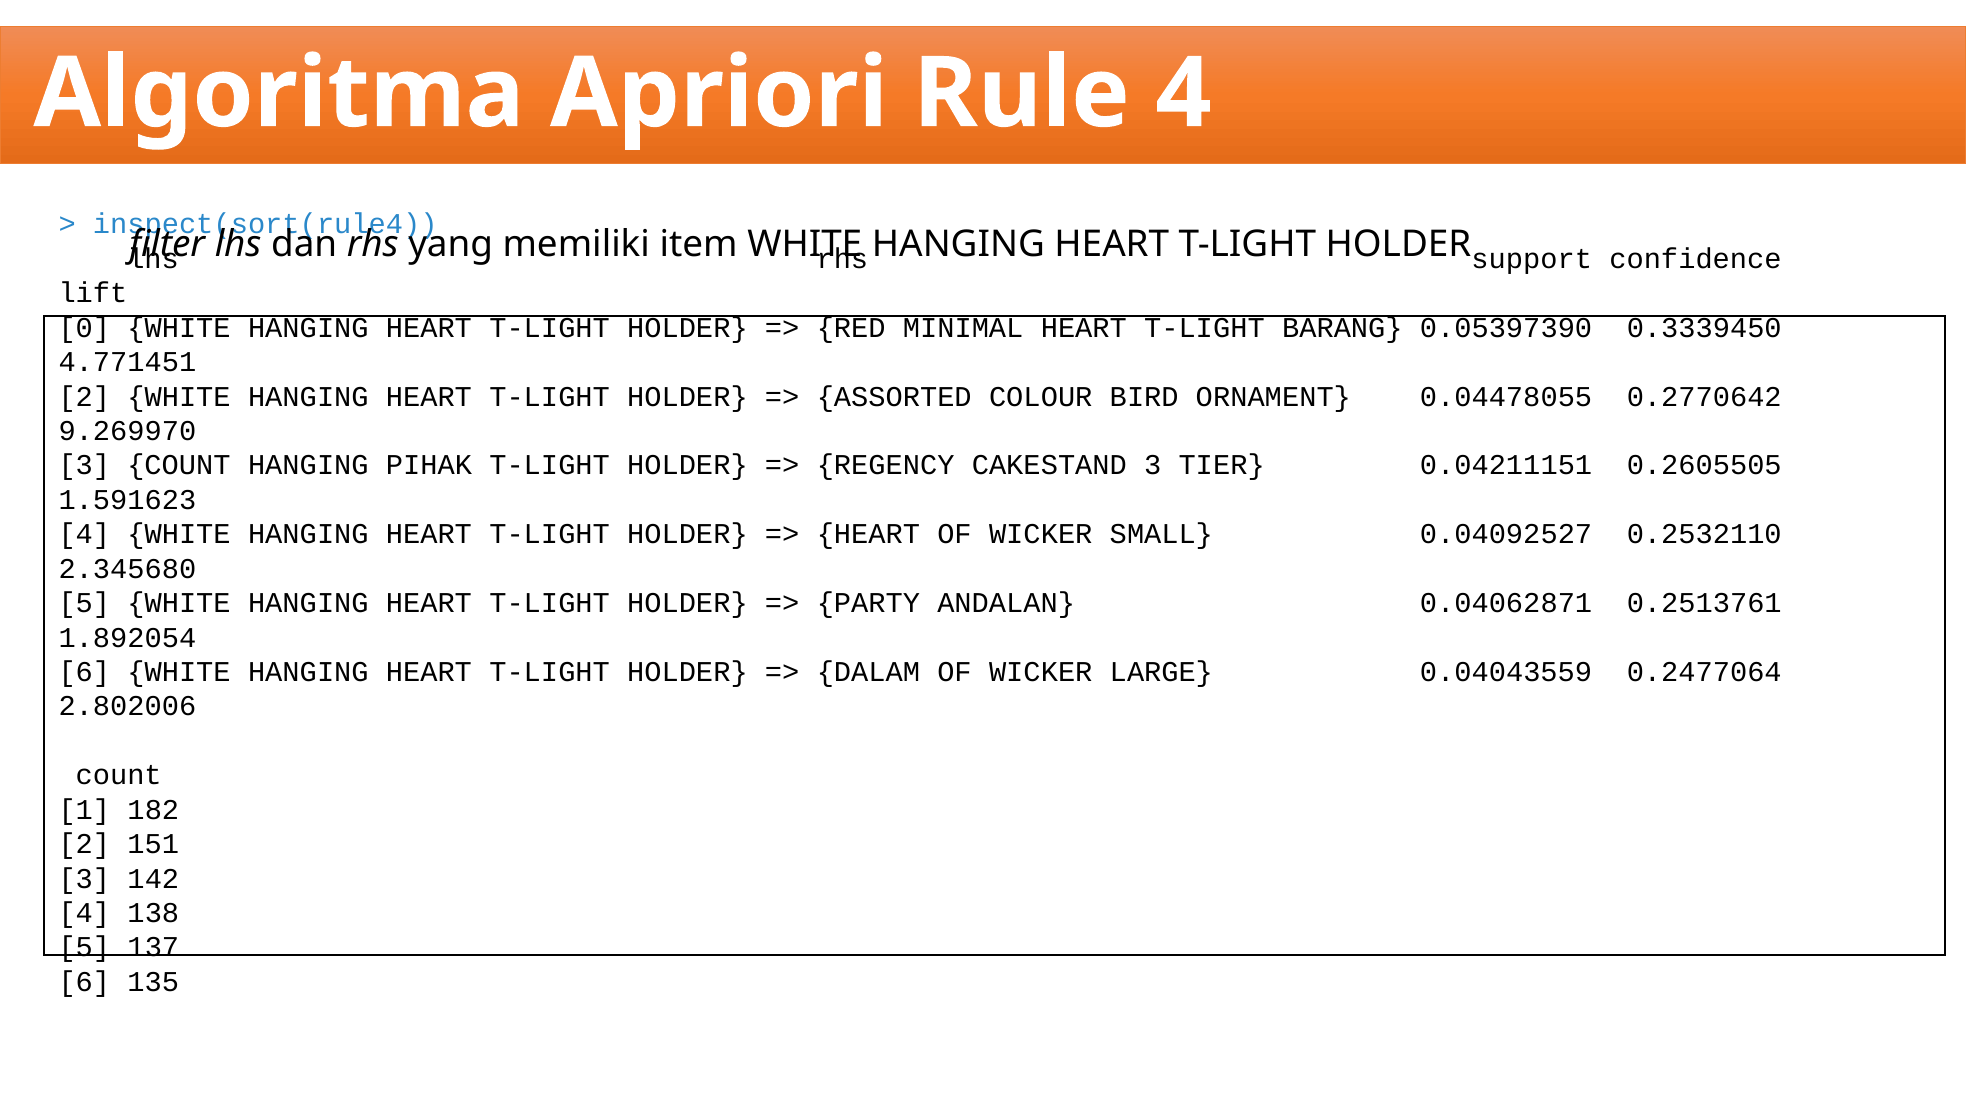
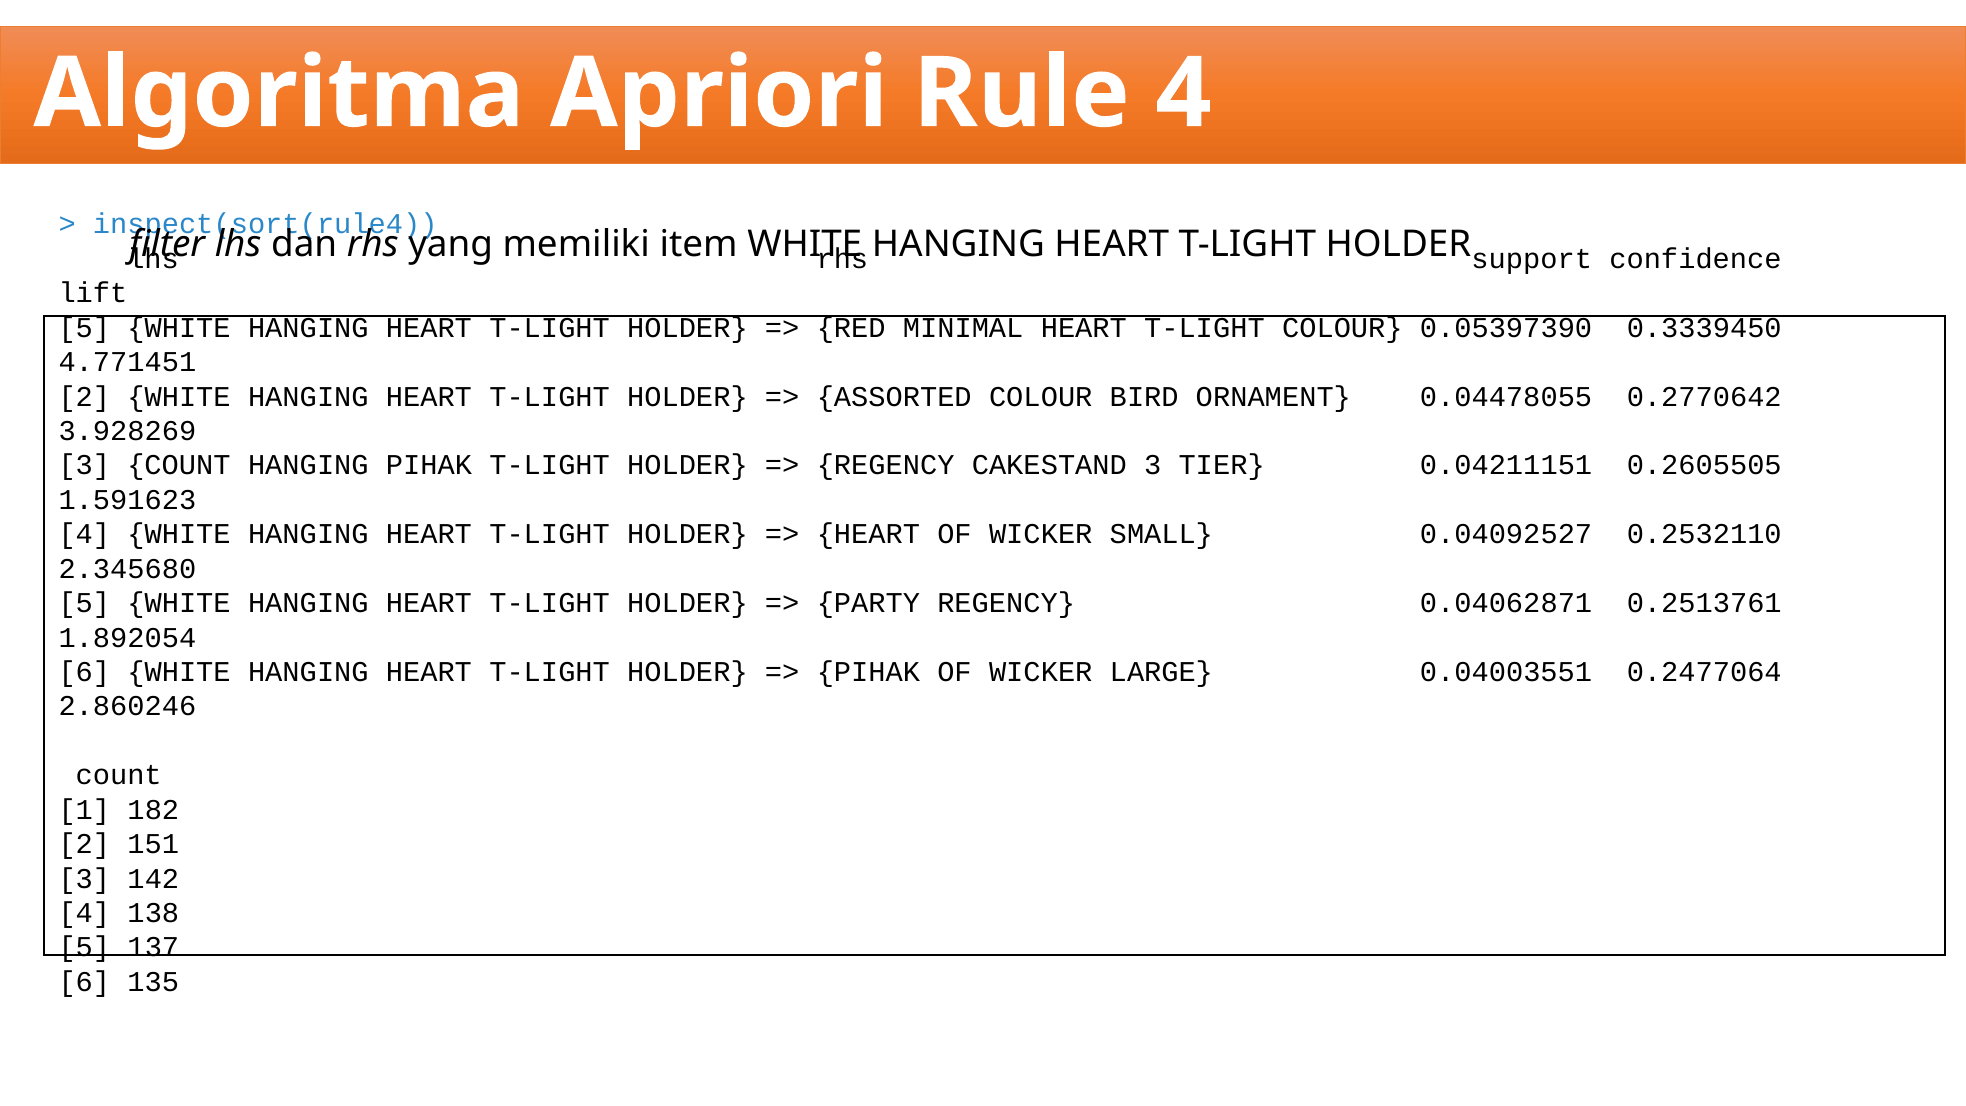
0 at (84, 328): 0 -> 5
T-LIGHT BARANG: BARANG -> COLOUR
9.269970: 9.269970 -> 3.928269
PARTY ANDALAN: ANDALAN -> REGENCY
DALAM at (868, 672): DALAM -> PIHAK
0.04043559: 0.04043559 -> 0.04003551
2.802006: 2.802006 -> 2.860246
